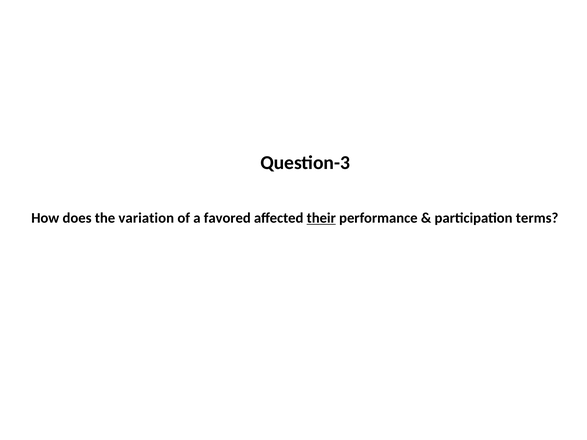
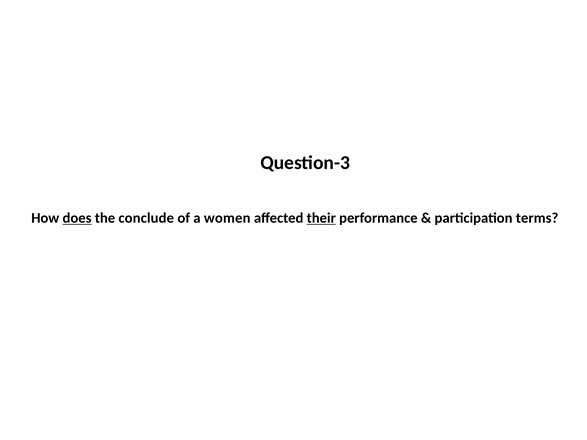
does underline: none -> present
variation: variation -> conclude
favored: favored -> women
